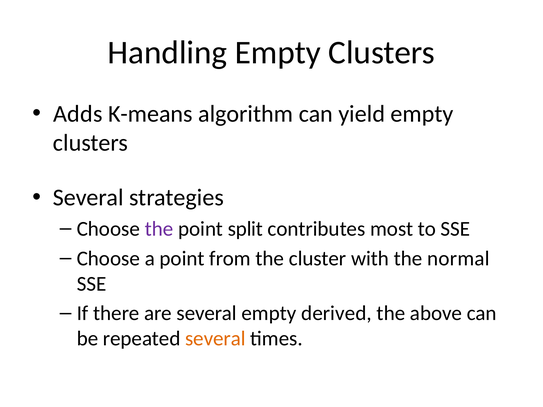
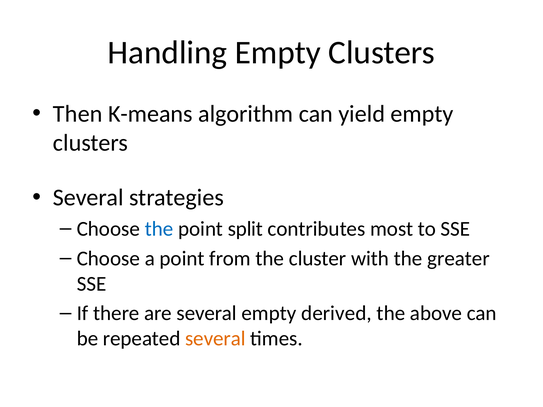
Adds: Adds -> Then
the at (159, 229) colour: purple -> blue
normal: normal -> greater
